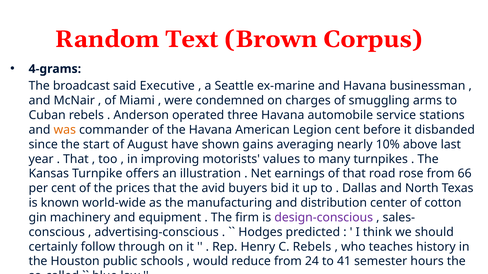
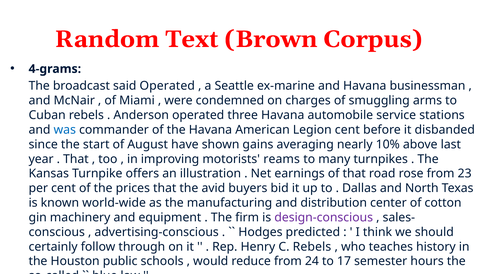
said Executive: Executive -> Operated
was colour: orange -> blue
values: values -> reams
66: 66 -> 23
41: 41 -> 17
